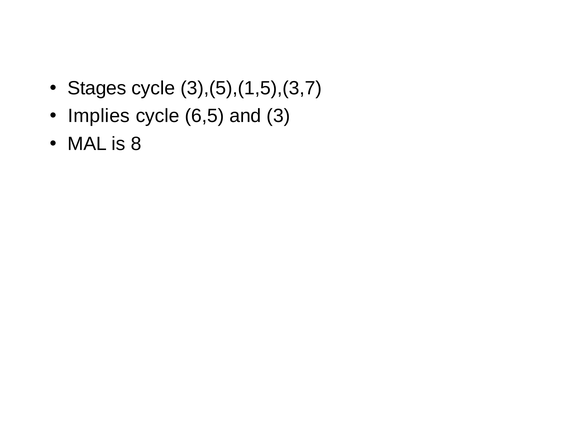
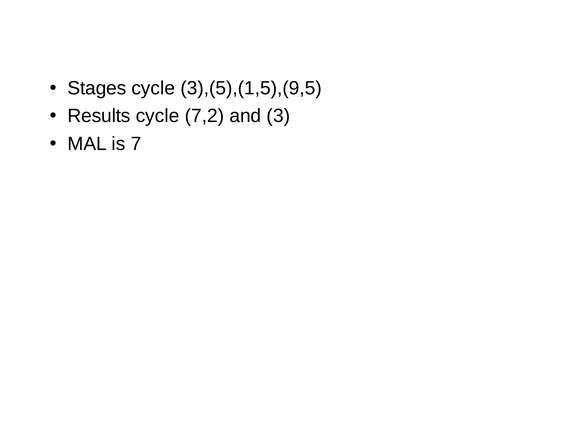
3),(5),(1,5),(3,7: 3),(5),(1,5),(3,7 -> 3),(5),(1,5),(9,5
Implies: Implies -> Results
6,5: 6,5 -> 7,2
8: 8 -> 7
